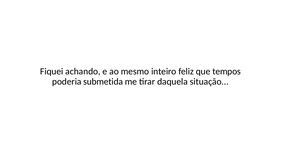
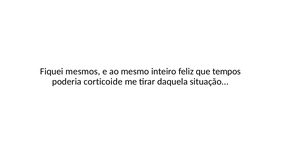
achando: achando -> mesmos
submetida: submetida -> corticoide
